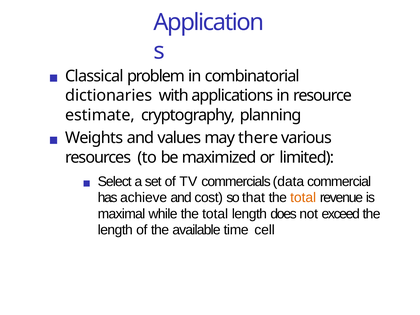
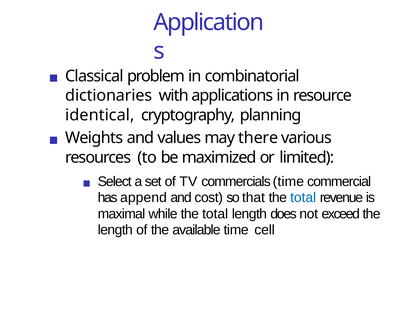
estimate: estimate -> identical
commercials data: data -> time
achieve: achieve -> append
total at (303, 198) colour: orange -> blue
